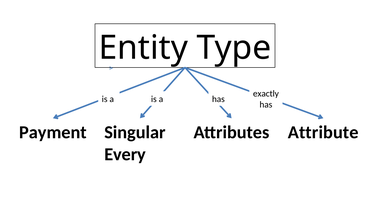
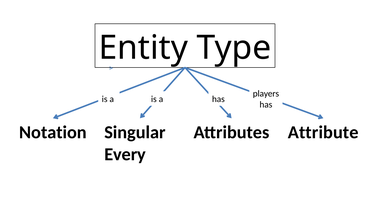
exactly: exactly -> players
Payment: Payment -> Notation
